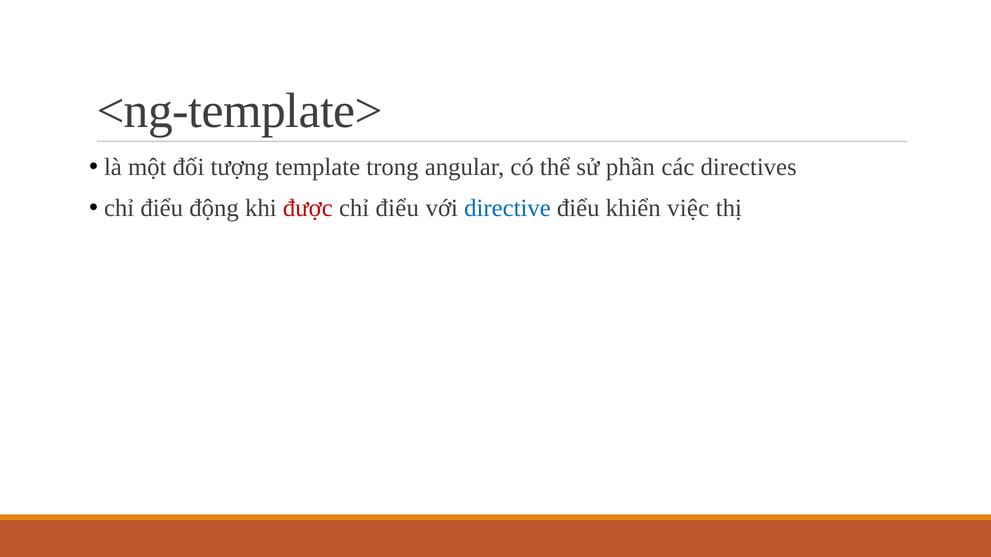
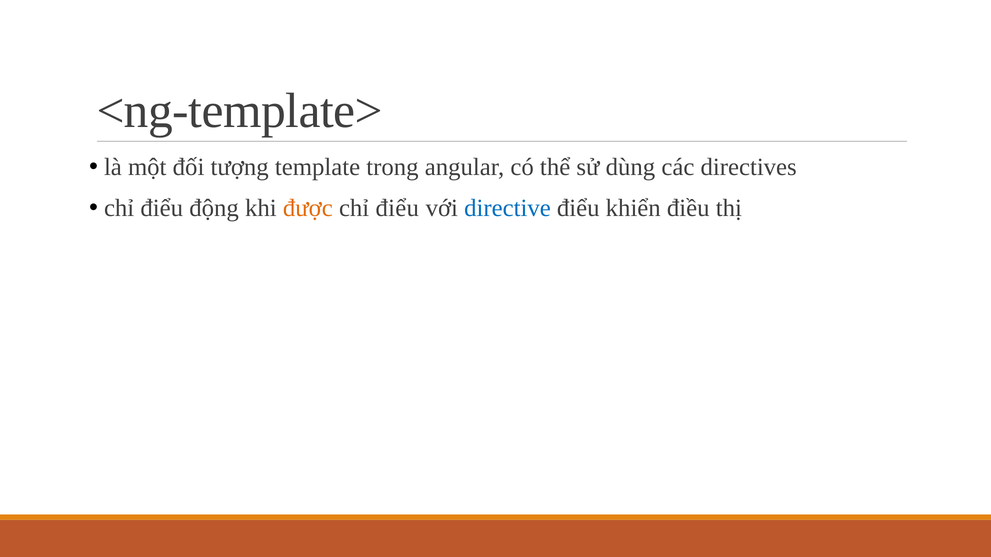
phần: phần -> dùng
được colour: red -> orange
việc: việc -> điều
